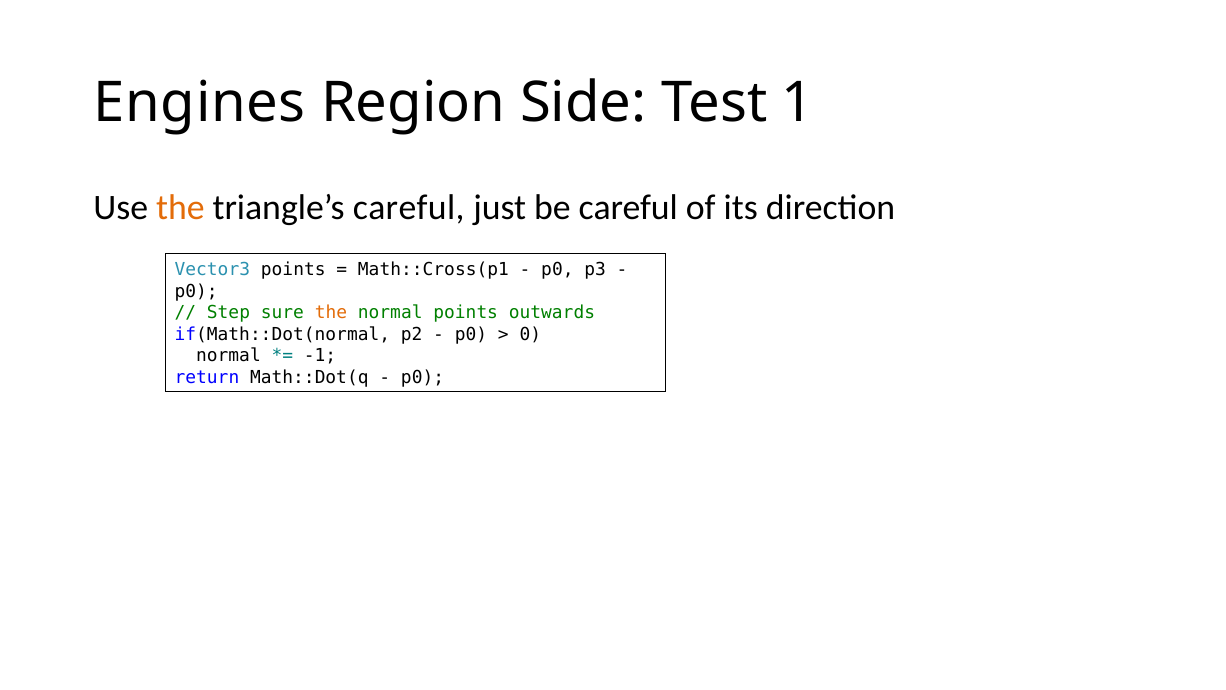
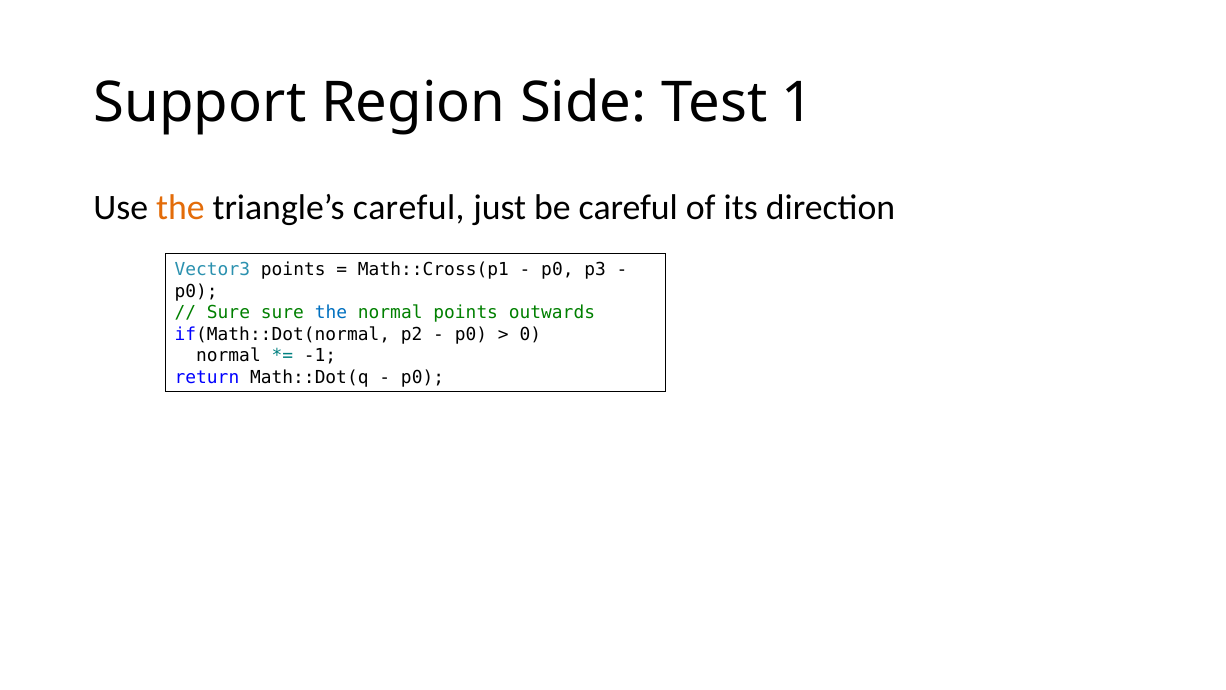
Engines: Engines -> Support
Step at (228, 313): Step -> Sure
the at (331, 313) colour: orange -> blue
